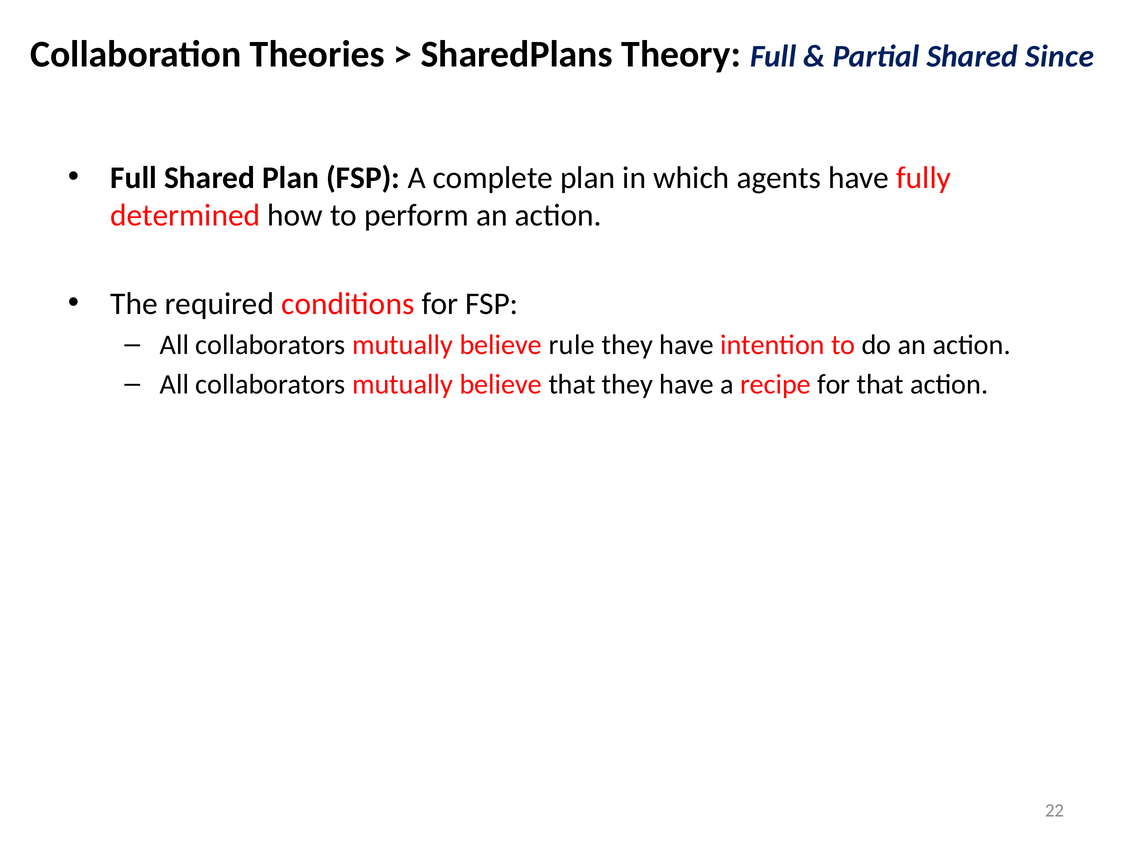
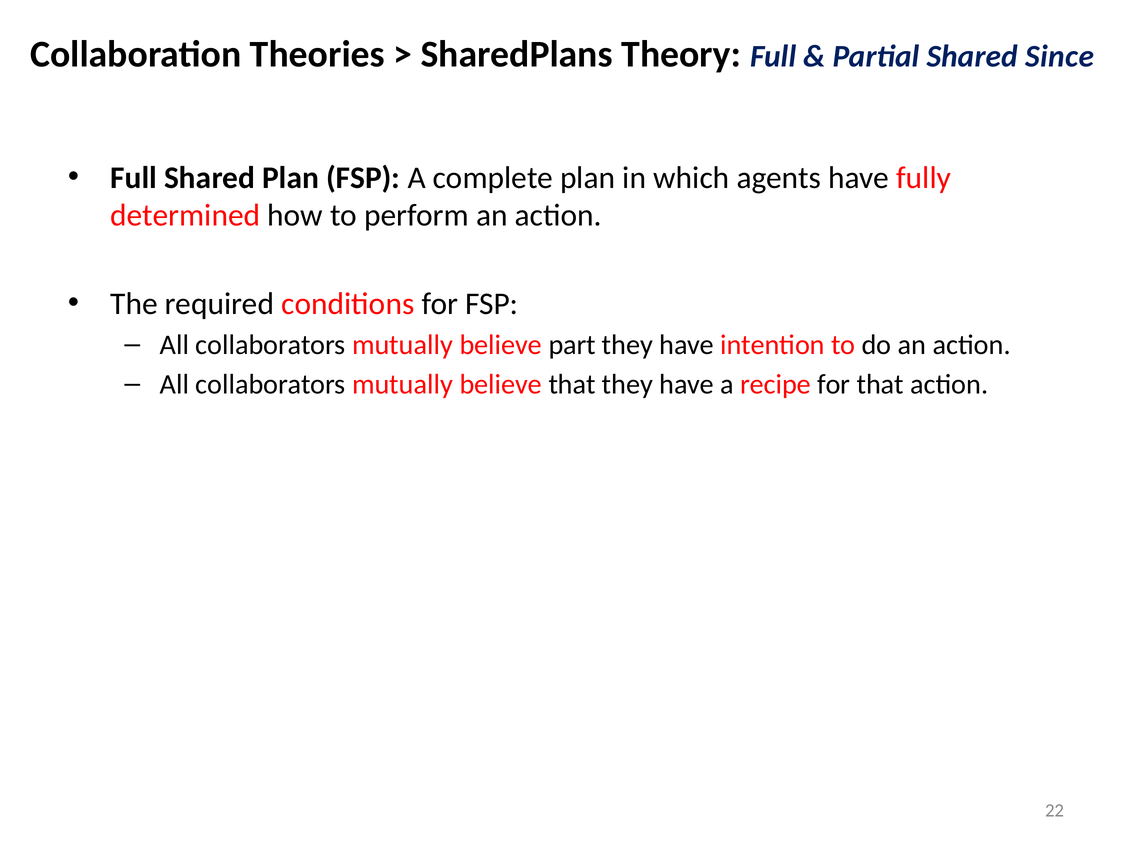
rule: rule -> part
